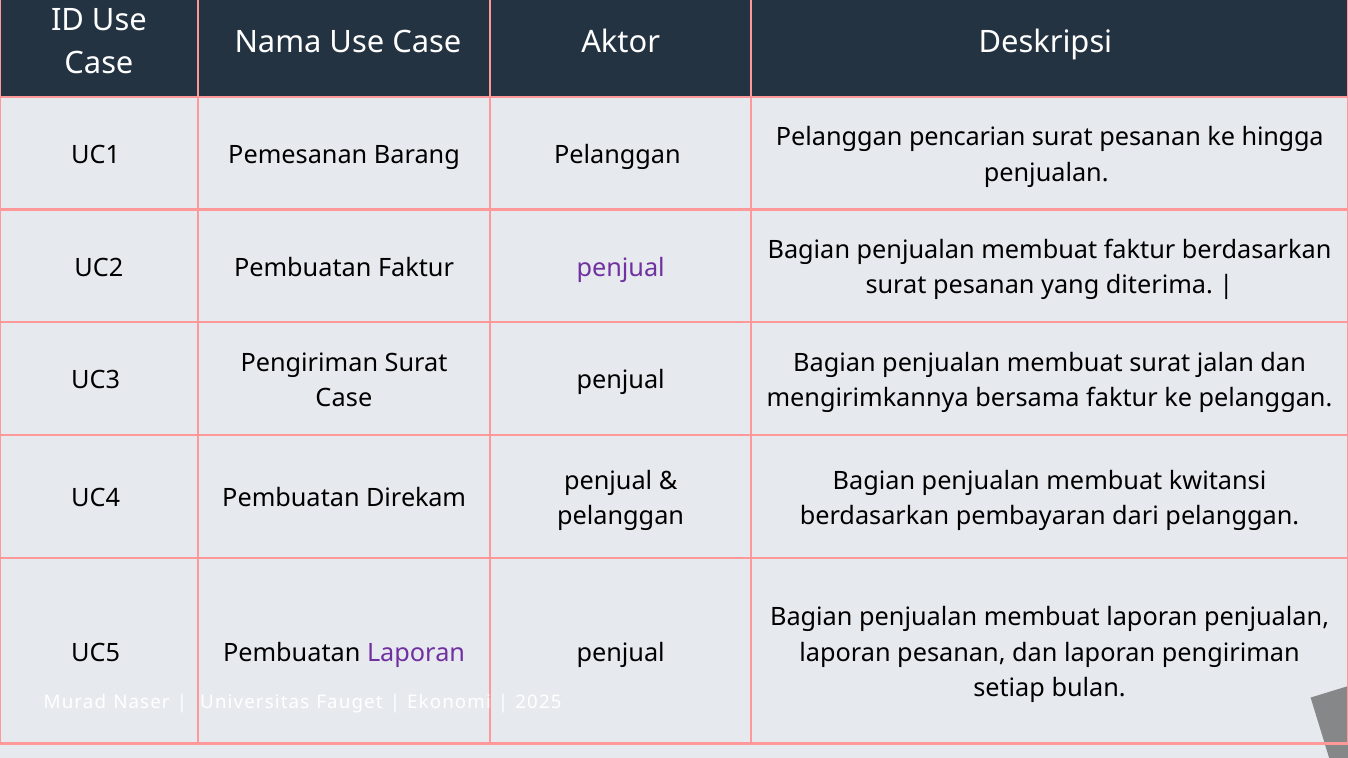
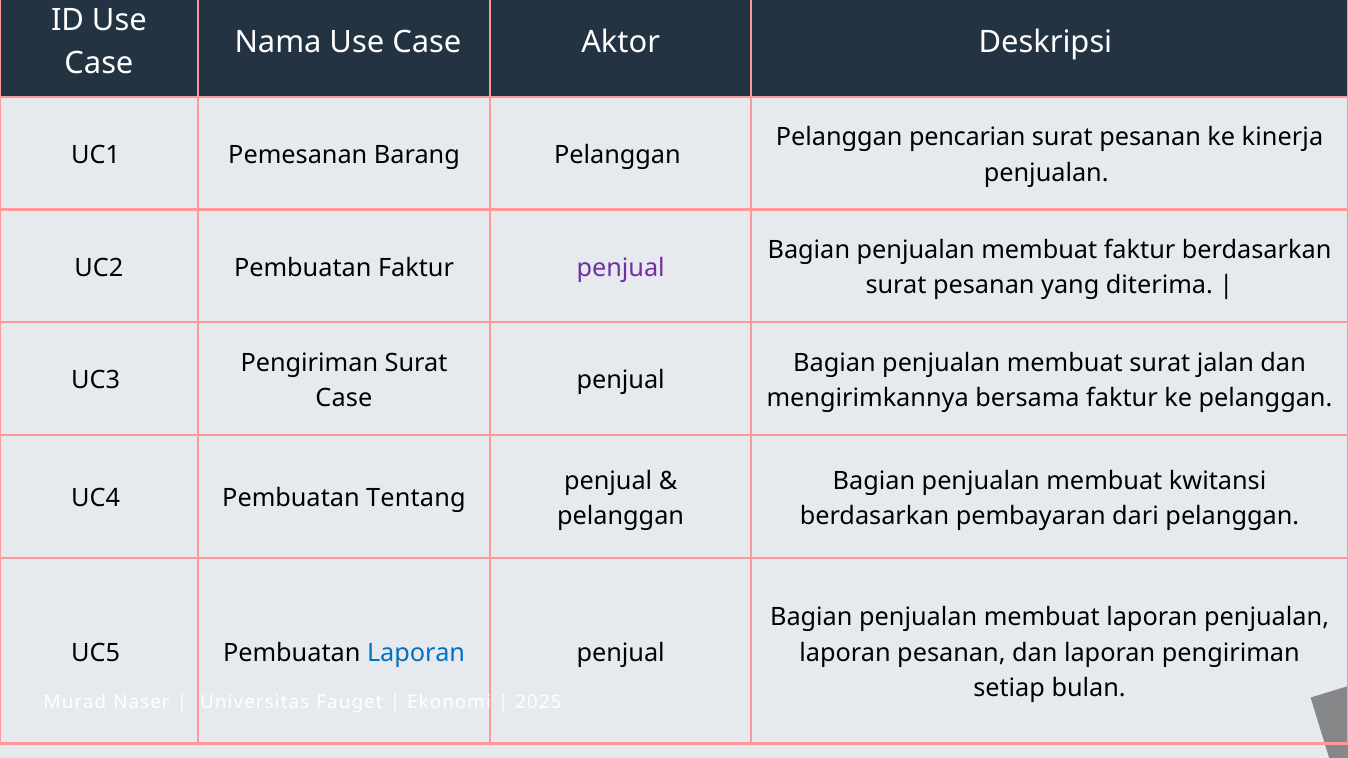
hingga: hingga -> kinerja
Direkam: Direkam -> Tentang
Laporan at (416, 653) colour: purple -> blue
